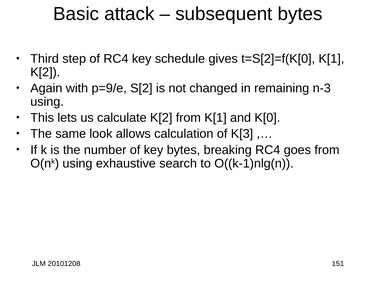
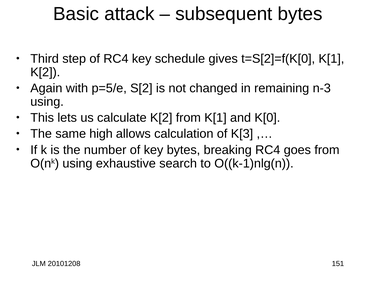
p=9/e: p=9/e -> p=5/e
look: look -> high
